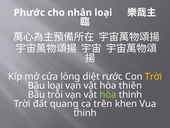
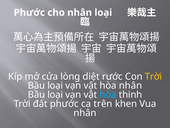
hòa thiên: thiên -> nhân
trỗi at (55, 94): trỗi -> loại
hòa at (108, 94) colour: light green -> light blue
đất quang: quang -> phước
thinh at (85, 112): thinh -> nhân
